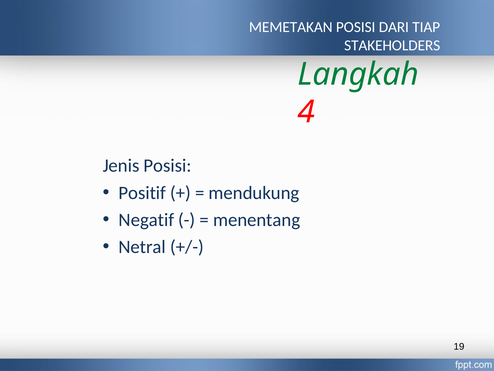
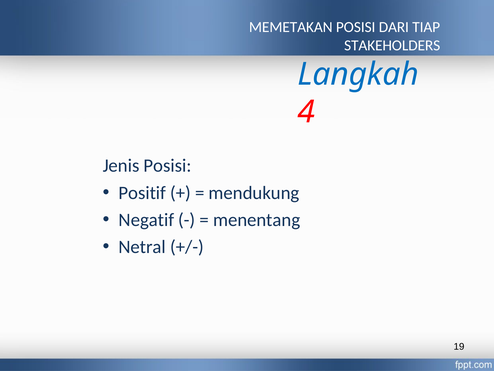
Langkah colour: green -> blue
